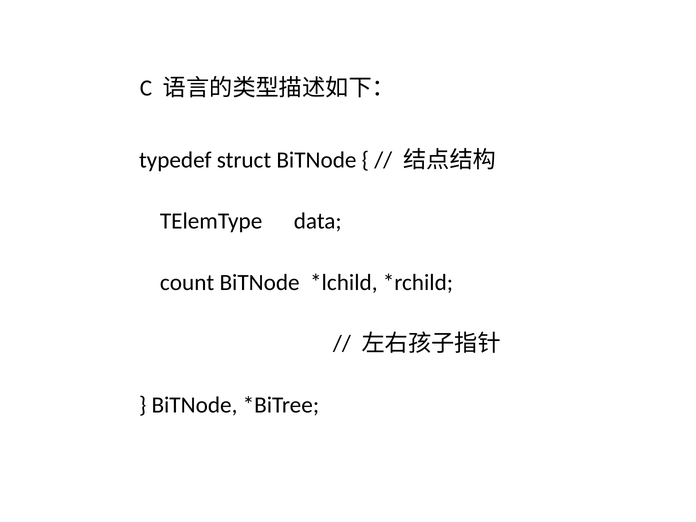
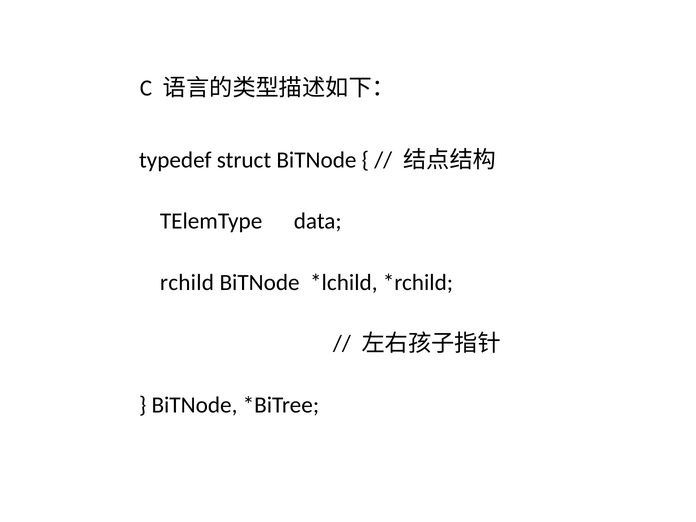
count: count -> rchild
